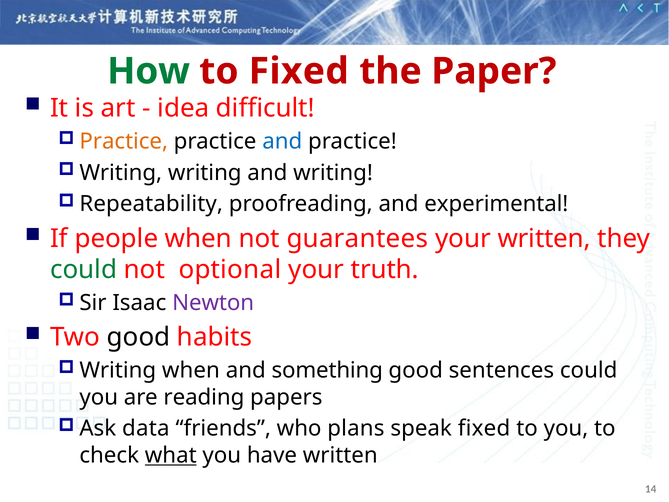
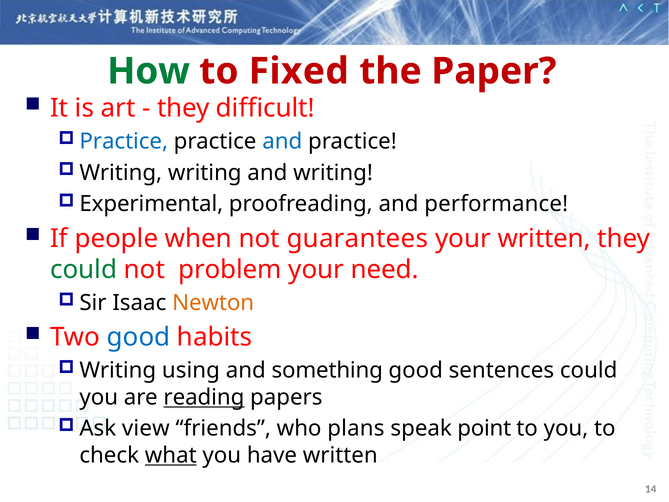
idea at (183, 108): idea -> they
Practice at (124, 141) colour: orange -> blue
Repeatability: Repeatability -> Experimental
experimental: experimental -> performance
optional: optional -> problem
truth: truth -> need
Newton colour: purple -> orange
good at (139, 337) colour: black -> blue
Writing when: when -> using
reading underline: none -> present
data: data -> view
speak fixed: fixed -> point
